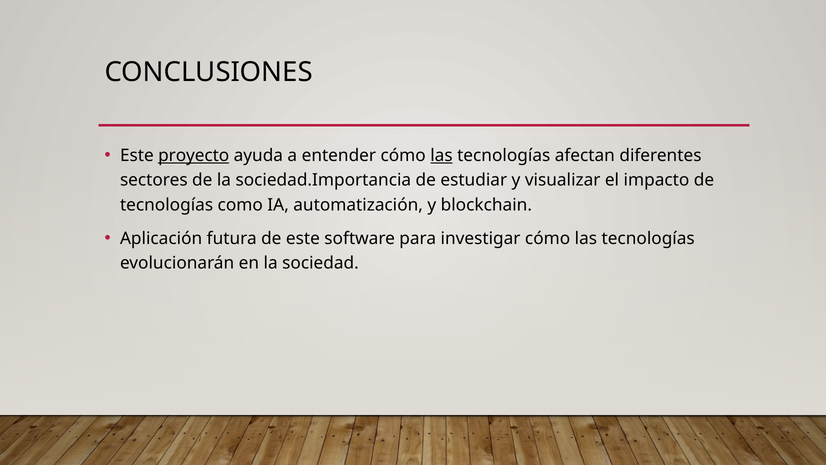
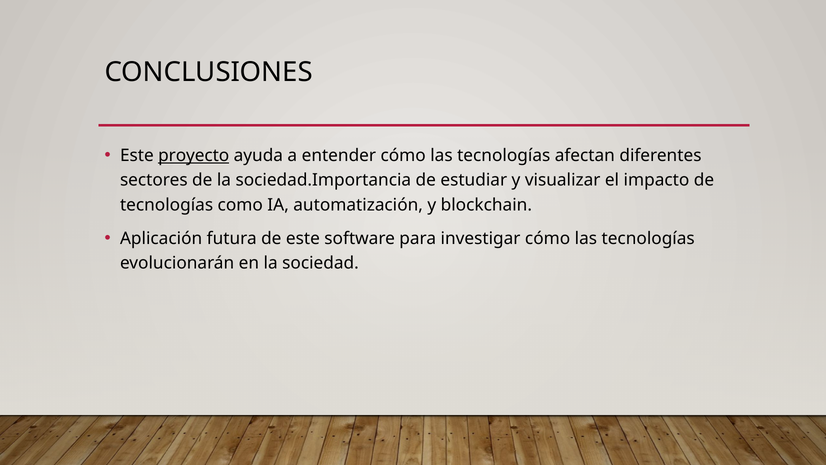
las at (441, 155) underline: present -> none
